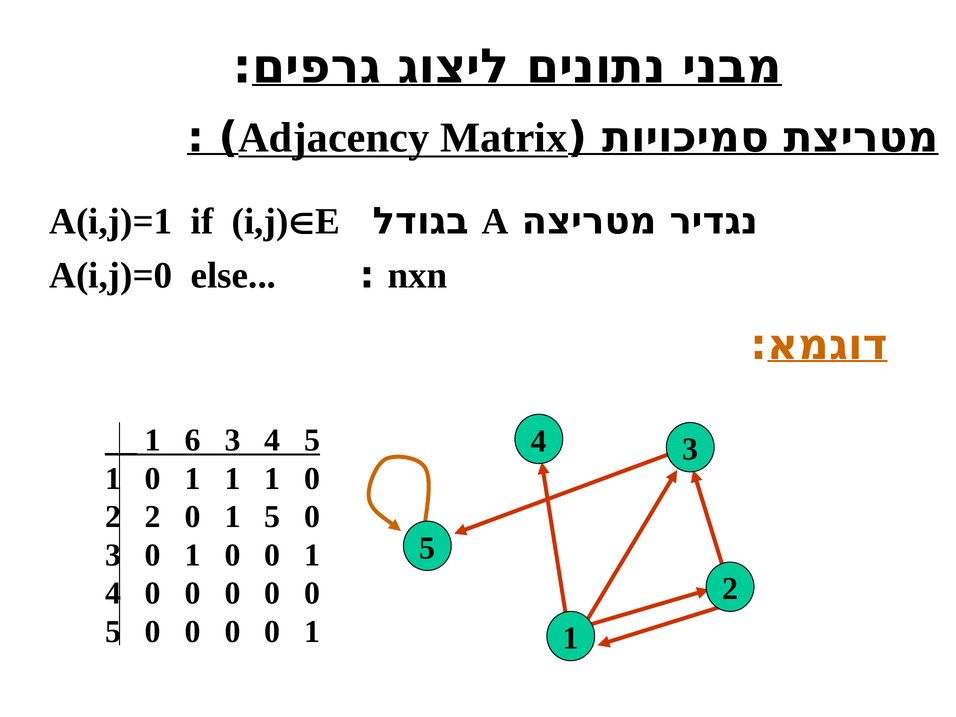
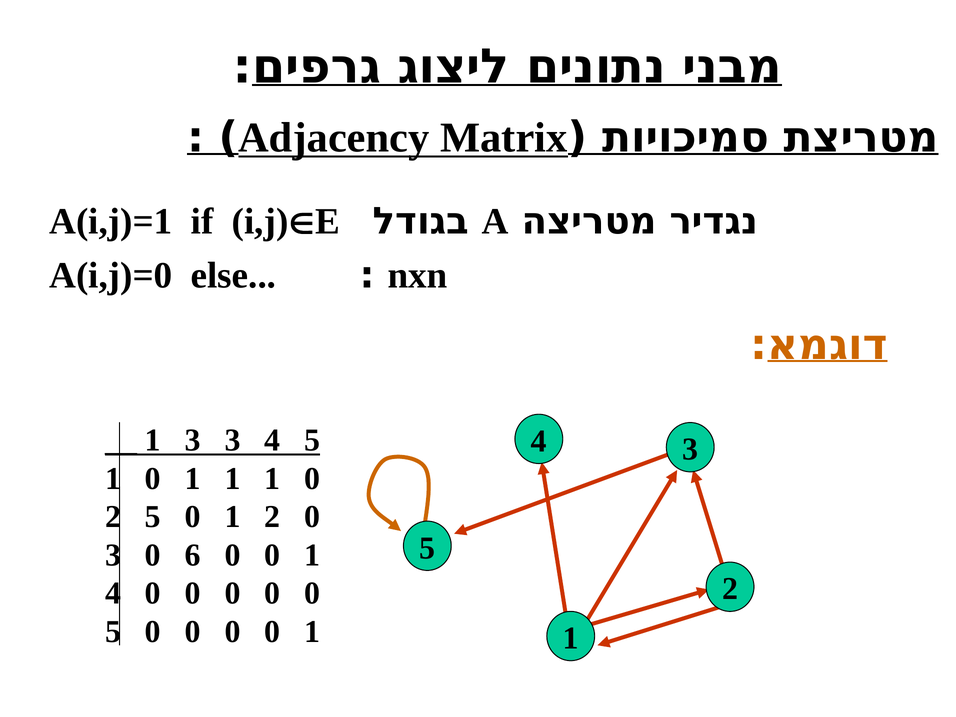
1 6: 6 -> 3
2 2: 2 -> 5
0 1 5: 5 -> 2
3 0 1: 1 -> 6
